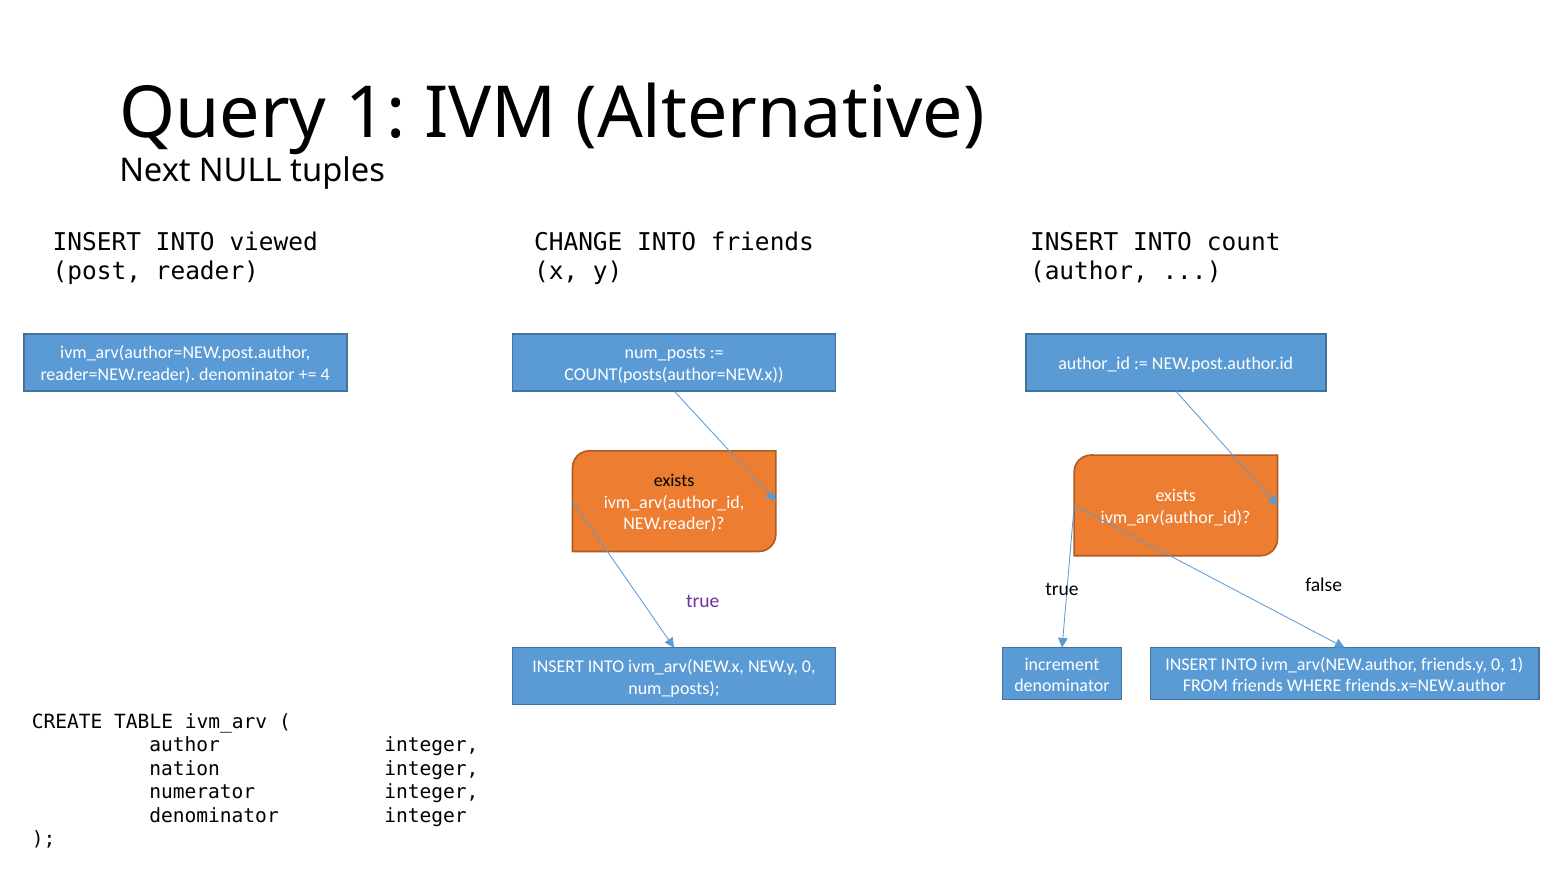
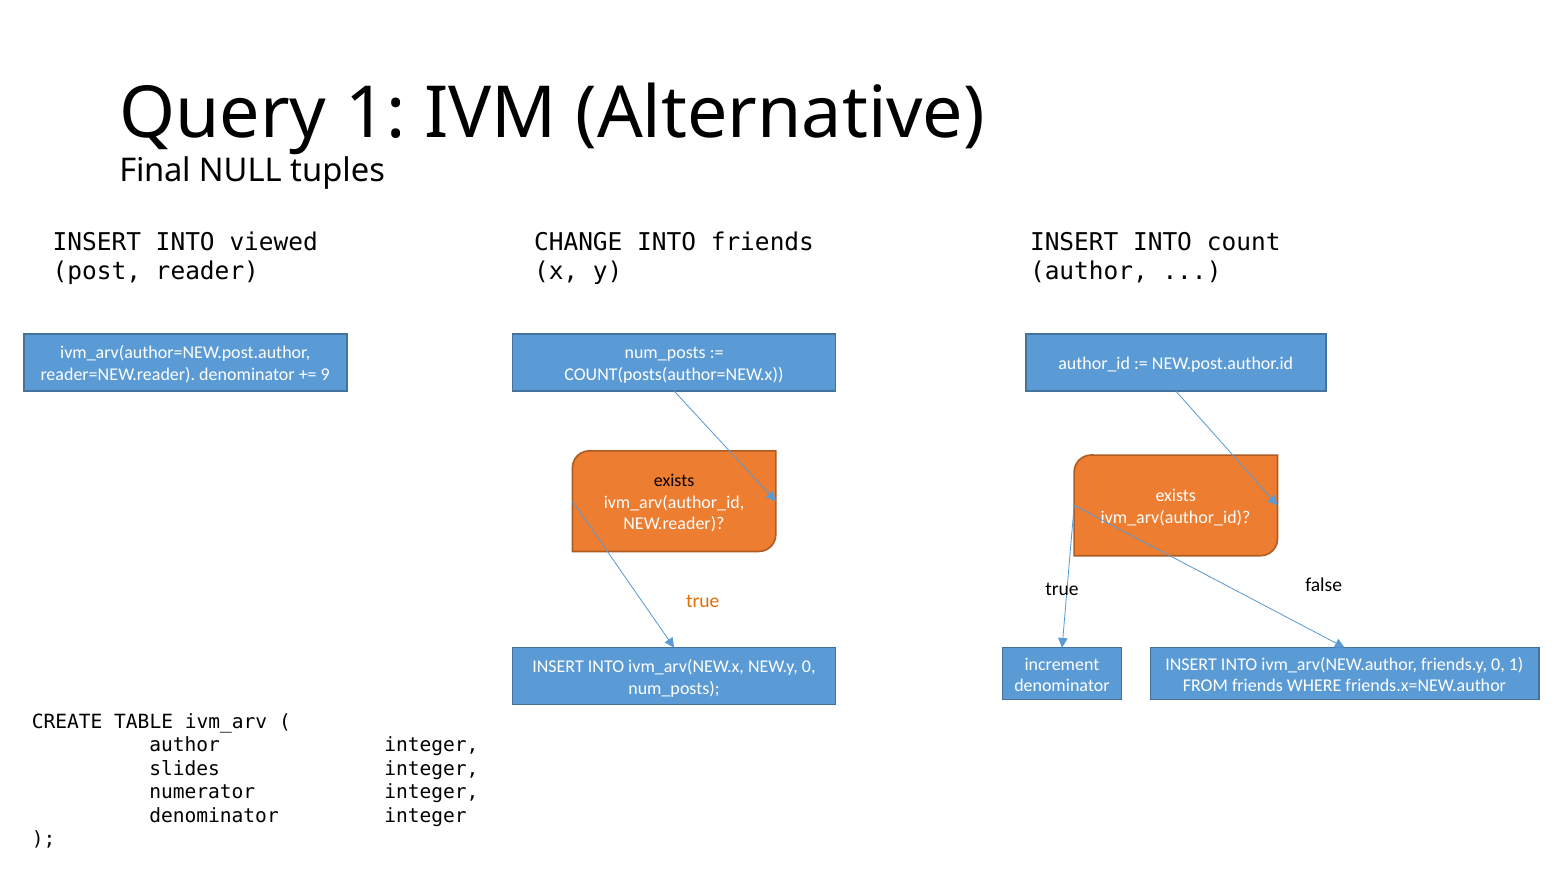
Next: Next -> Final
4: 4 -> 9
true at (703, 601) colour: purple -> orange
nation: nation -> slides
